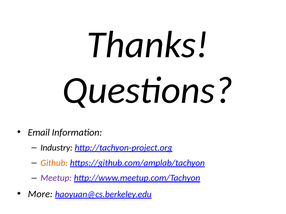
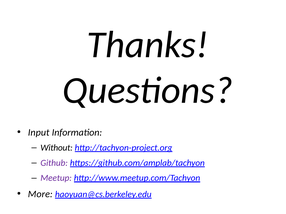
Email: Email -> Input
Industry: Industry -> Without
Github colour: orange -> purple
